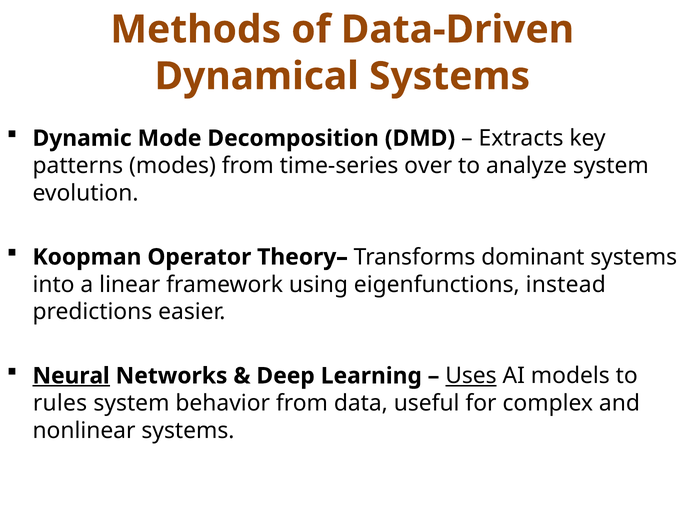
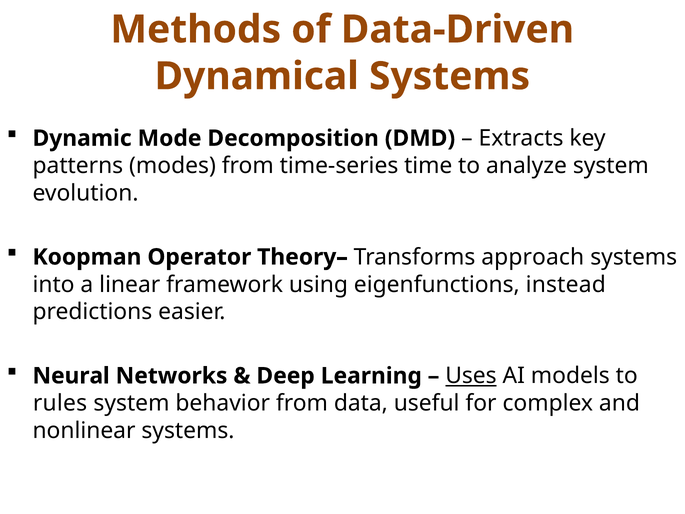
over: over -> time
dominant: dominant -> approach
Neural underline: present -> none
